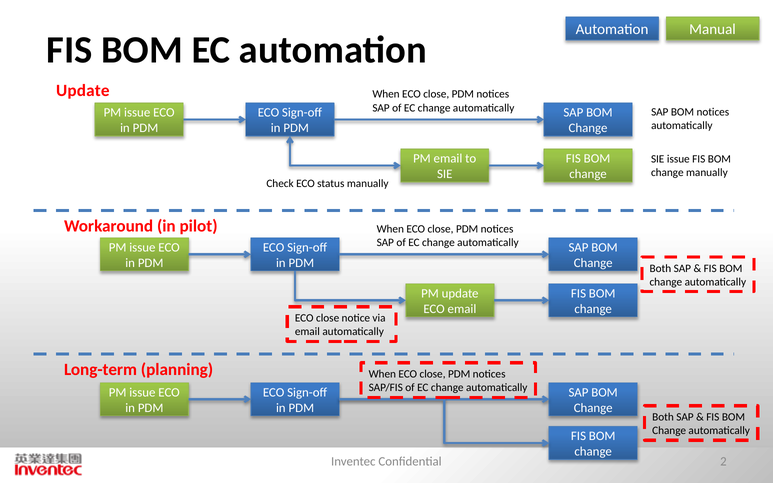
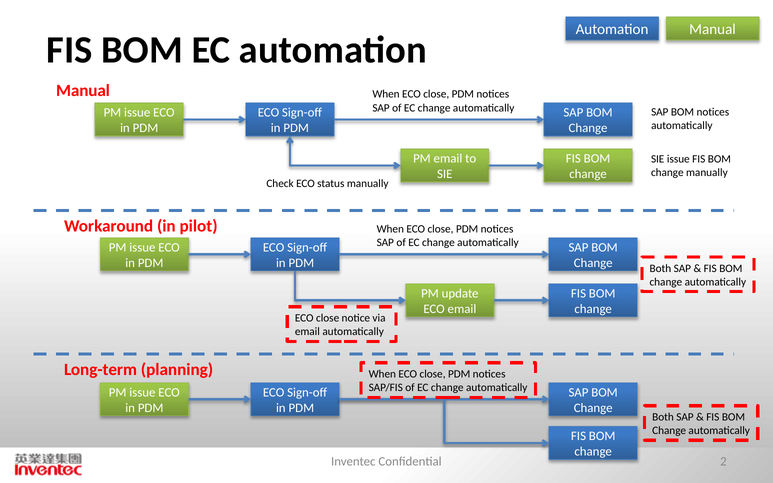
Update at (83, 90): Update -> Manual
